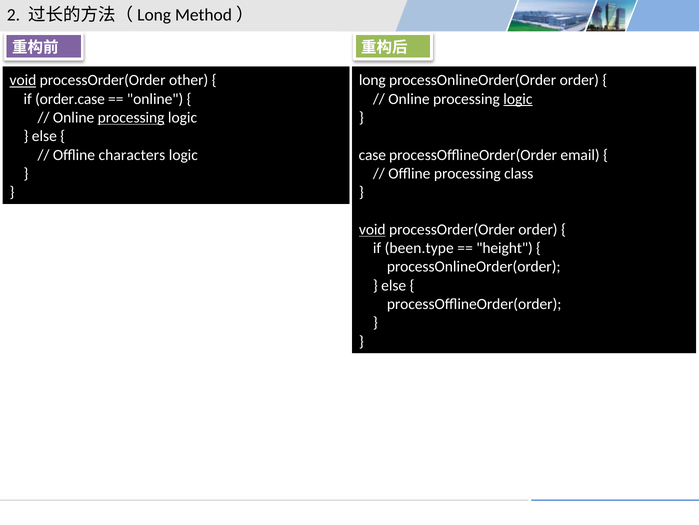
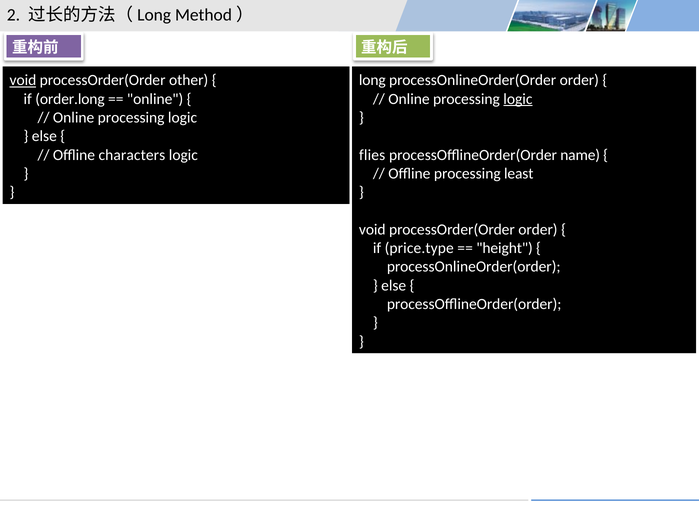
order.case: order.case -> order.long
processing at (131, 117) underline: present -> none
case: case -> flies
email: email -> name
class: class -> least
void at (372, 229) underline: present -> none
been.type: been.type -> price.type
